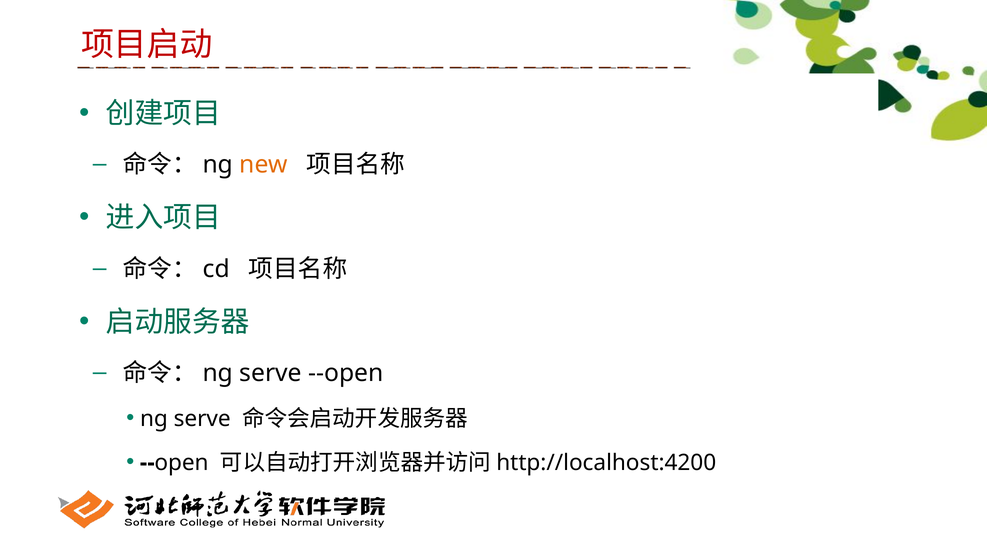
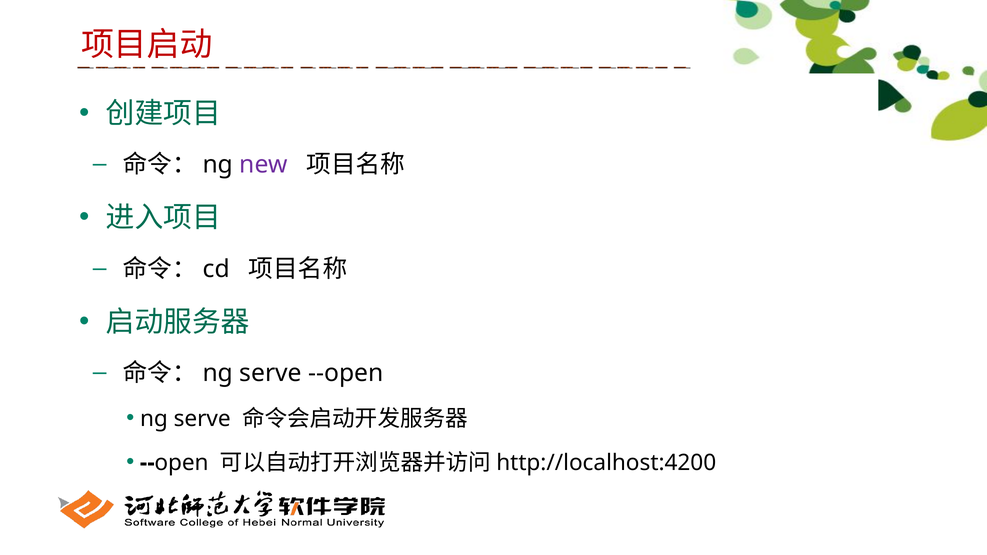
new colour: orange -> purple
